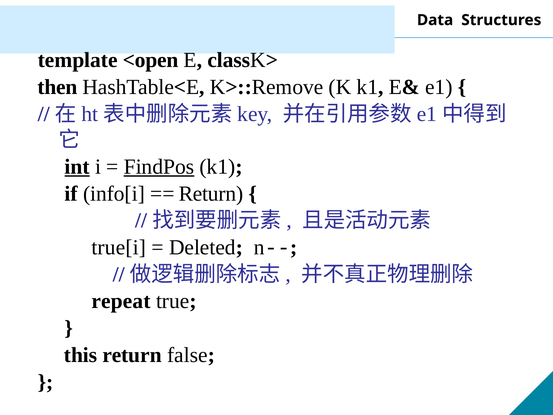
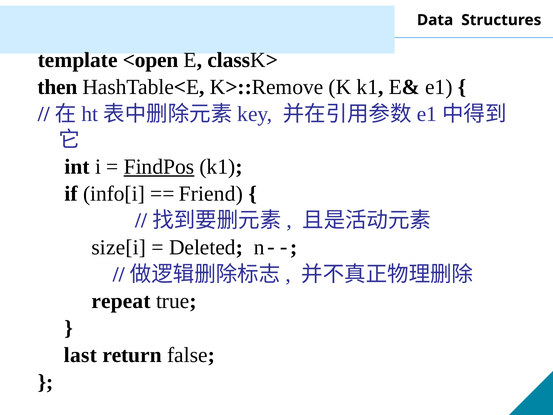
int underline: present -> none
Return at (211, 193): Return -> Friend
true[i: true[i -> size[i
this: this -> last
